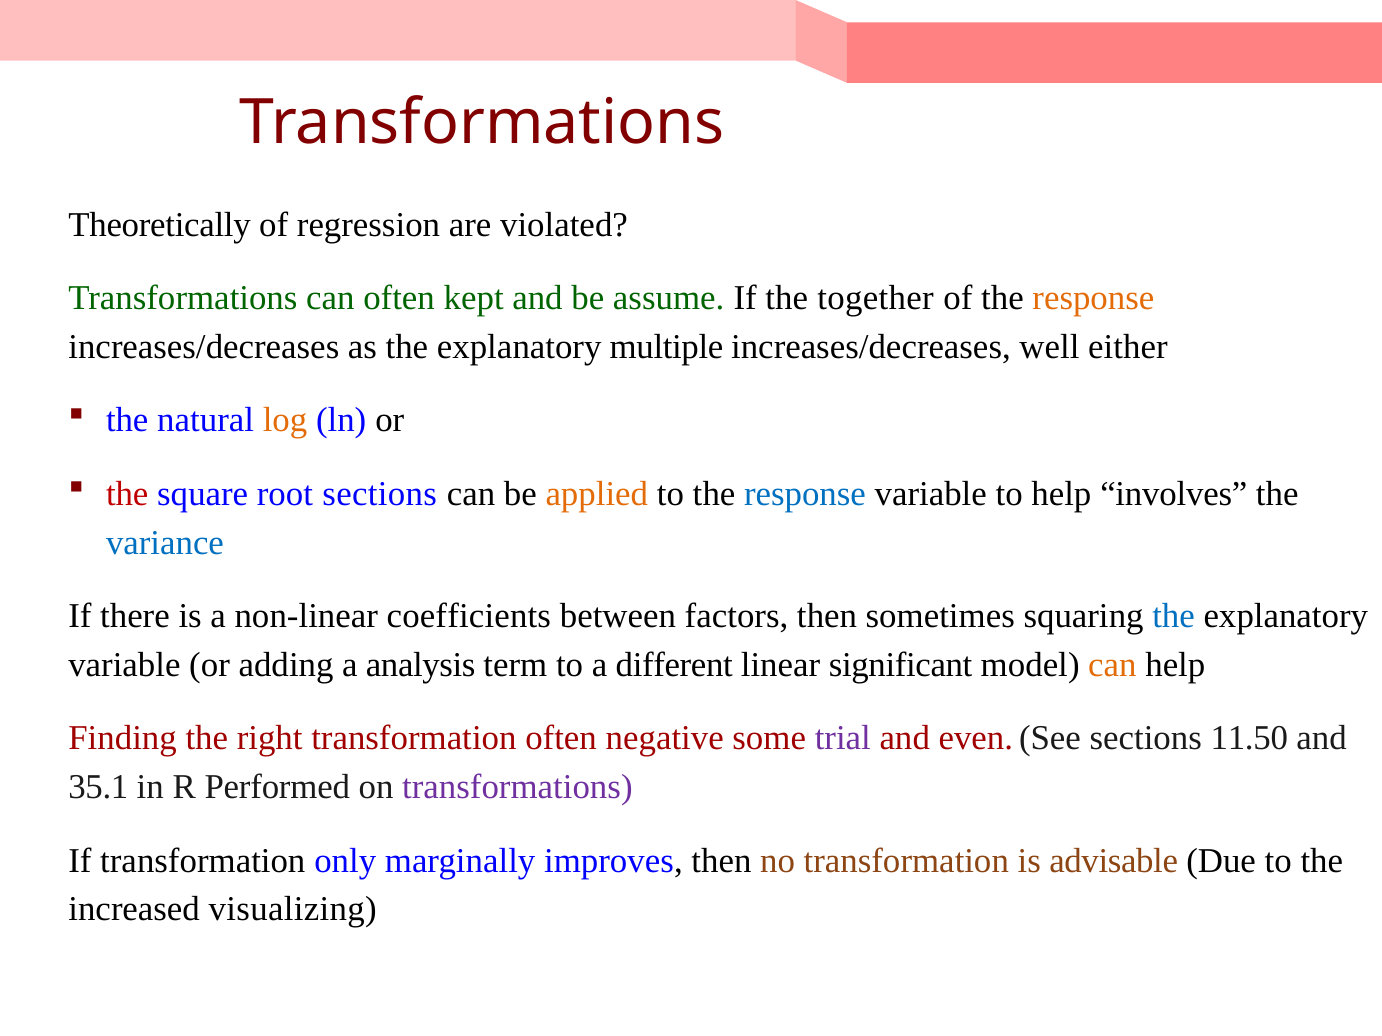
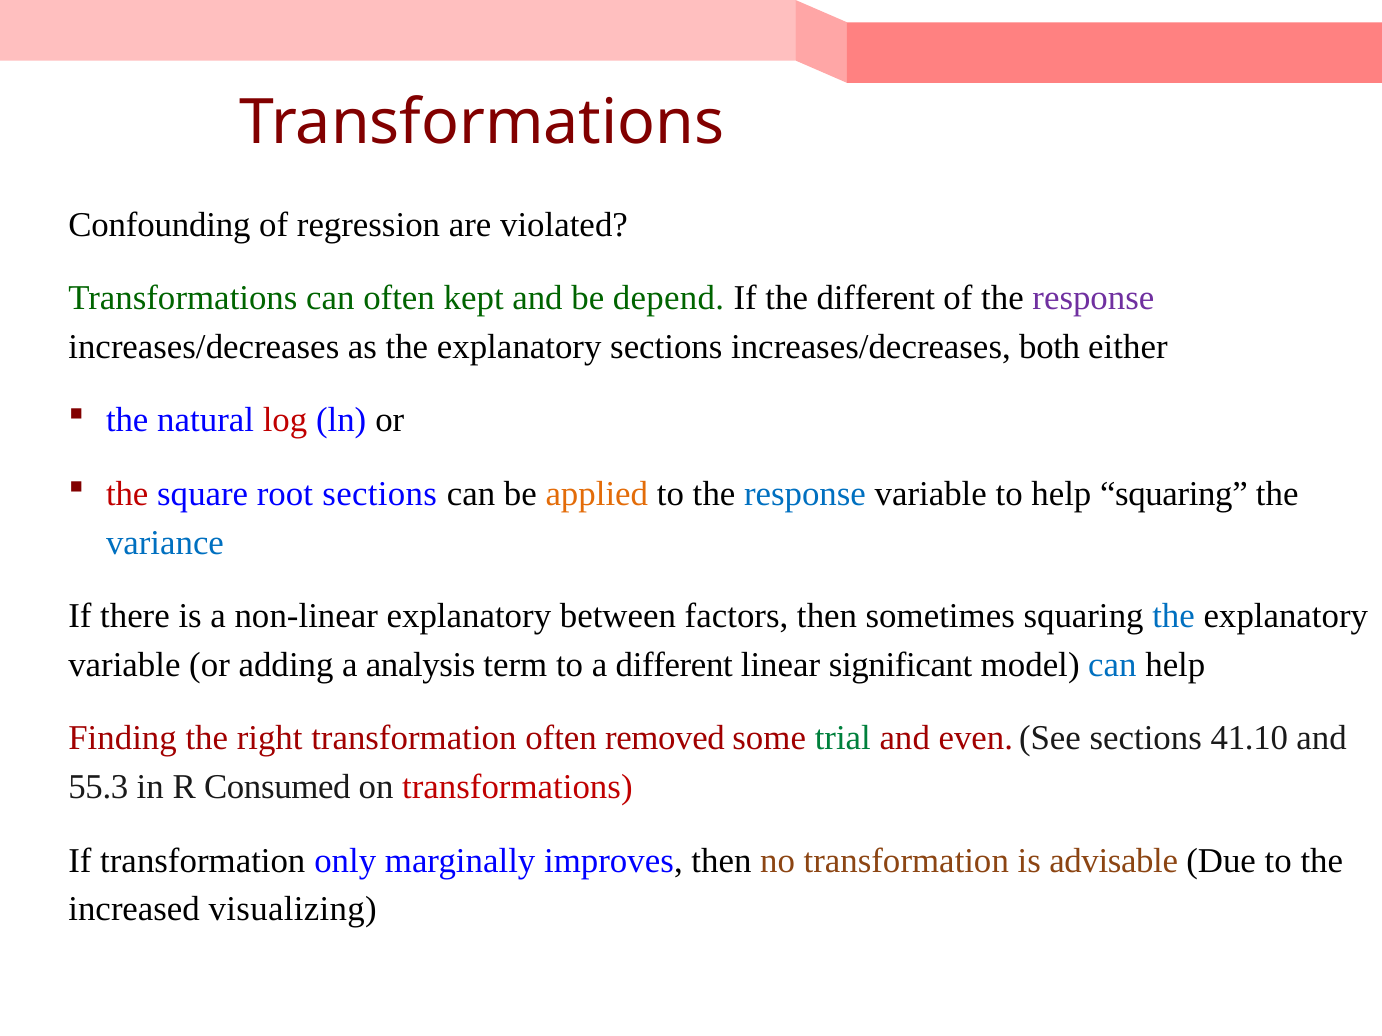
Theoretically: Theoretically -> Confounding
assume: assume -> depend
the together: together -> different
response at (1093, 298) colour: orange -> purple
explanatory multiple: multiple -> sections
well: well -> both
log colour: orange -> red
help involves: involves -> squaring
non-linear coefficients: coefficients -> explanatory
can at (1112, 665) colour: orange -> blue
negative: negative -> removed
trial colour: purple -> green
11.50: 11.50 -> 41.10
35.1: 35.1 -> 55.3
Performed: Performed -> Consumed
transformations at (517, 787) colour: purple -> red
